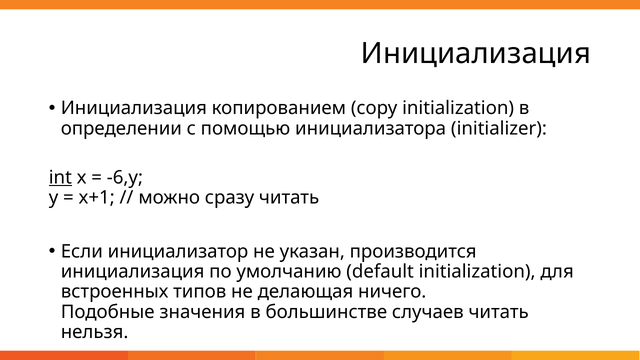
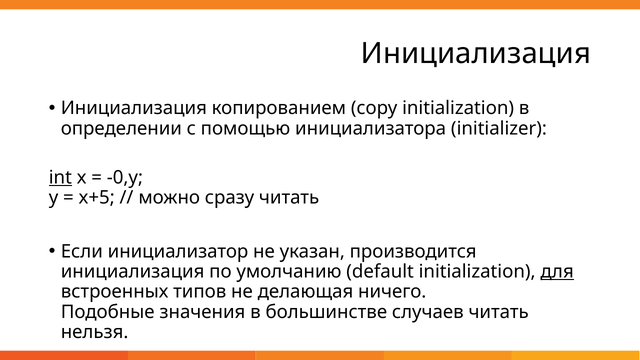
-6,y: -6,y -> -0,y
x+1: x+1 -> x+5
для underline: none -> present
